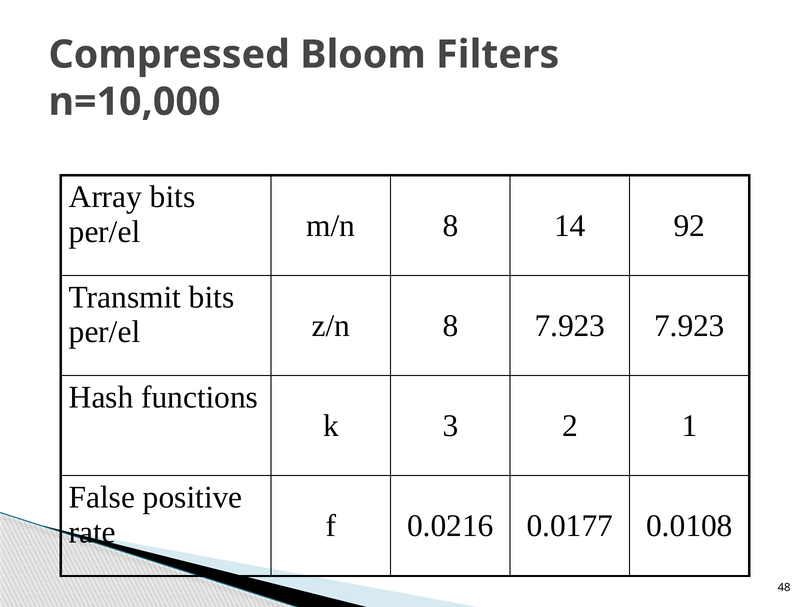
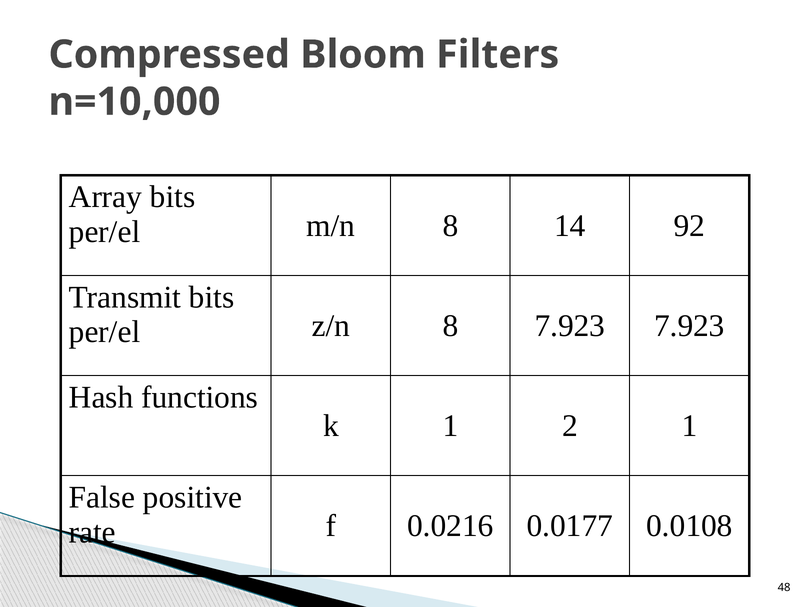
k 3: 3 -> 1
